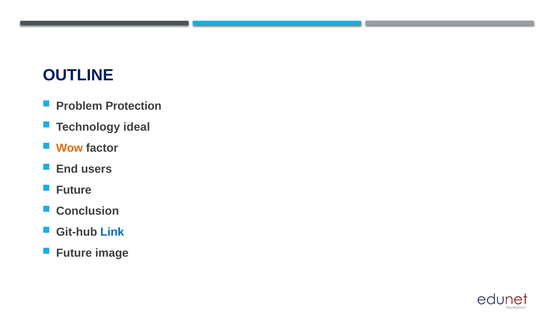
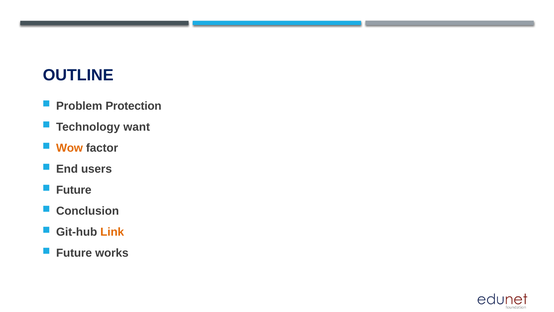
ideal: ideal -> want
Link colour: blue -> orange
image: image -> works
